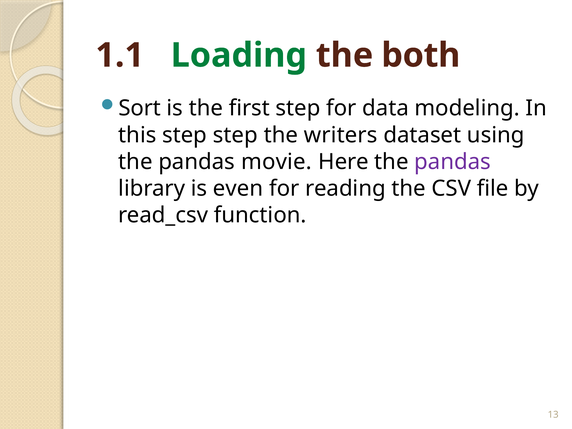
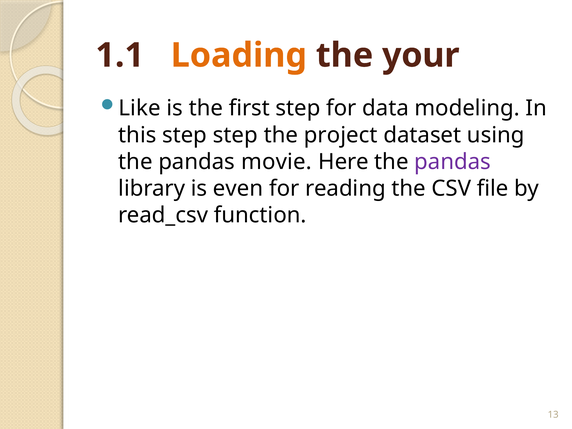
Loading colour: green -> orange
both: both -> your
Sort: Sort -> Like
writers: writers -> project
